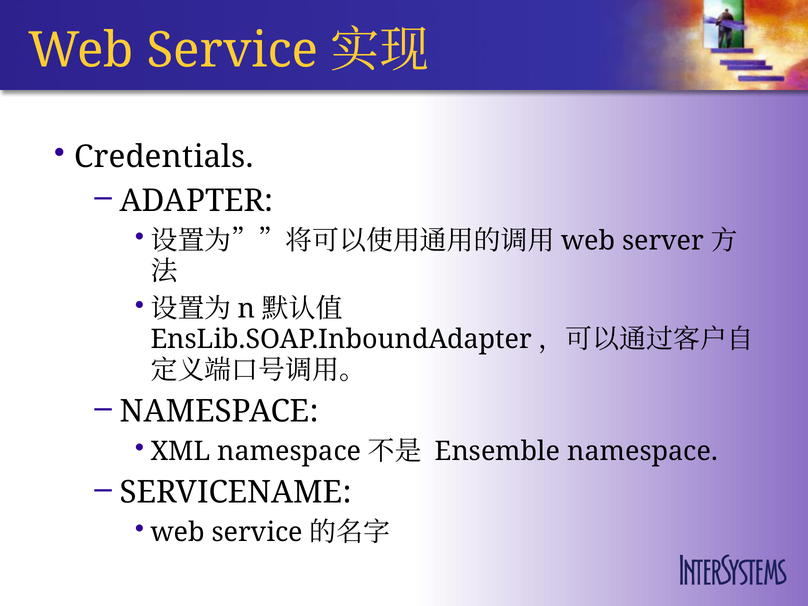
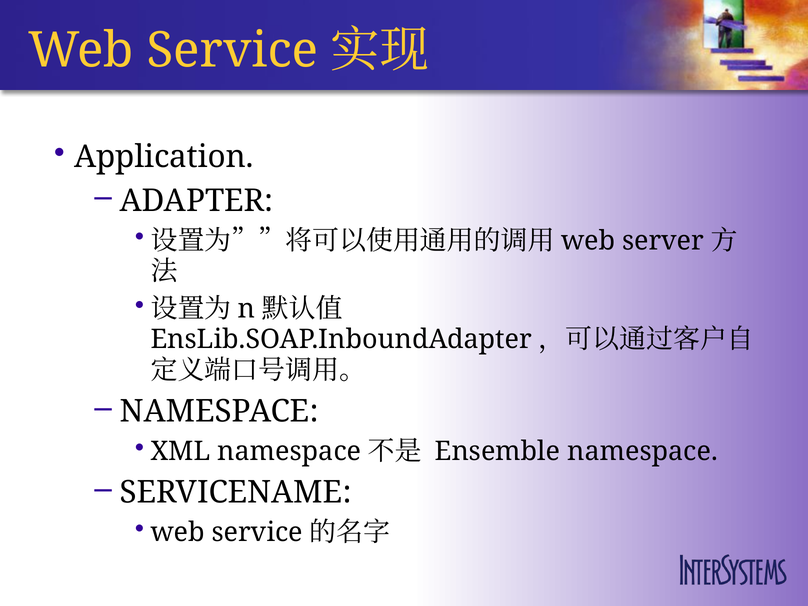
Credentials: Credentials -> Application
